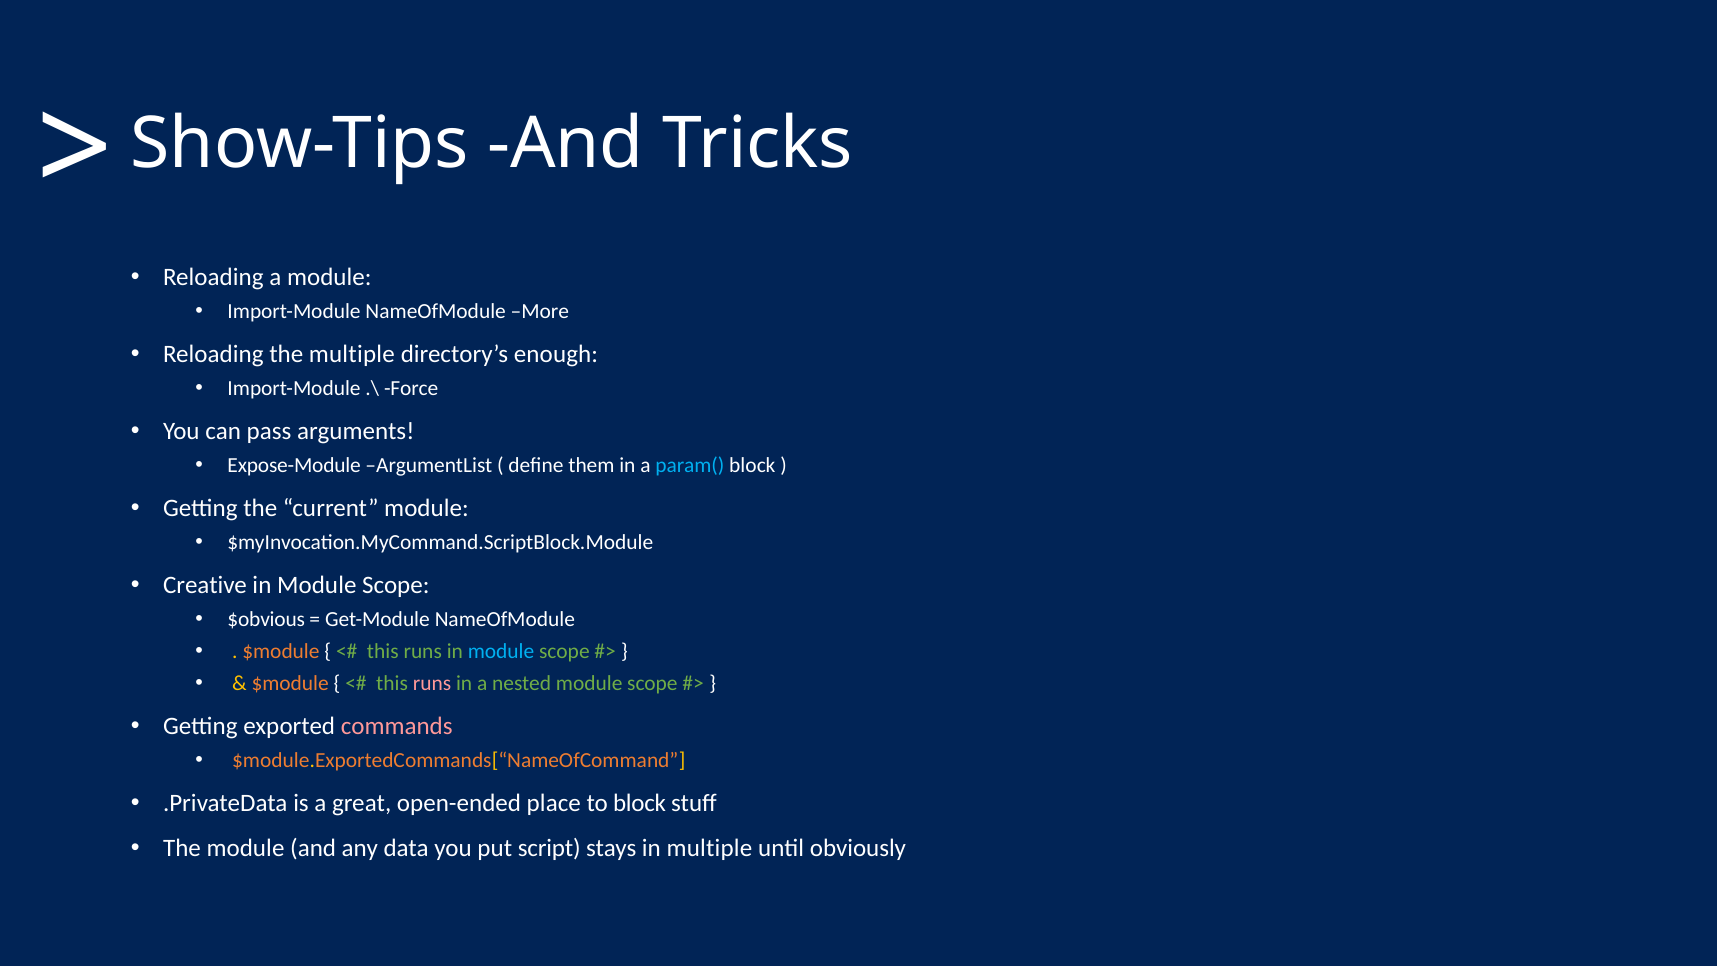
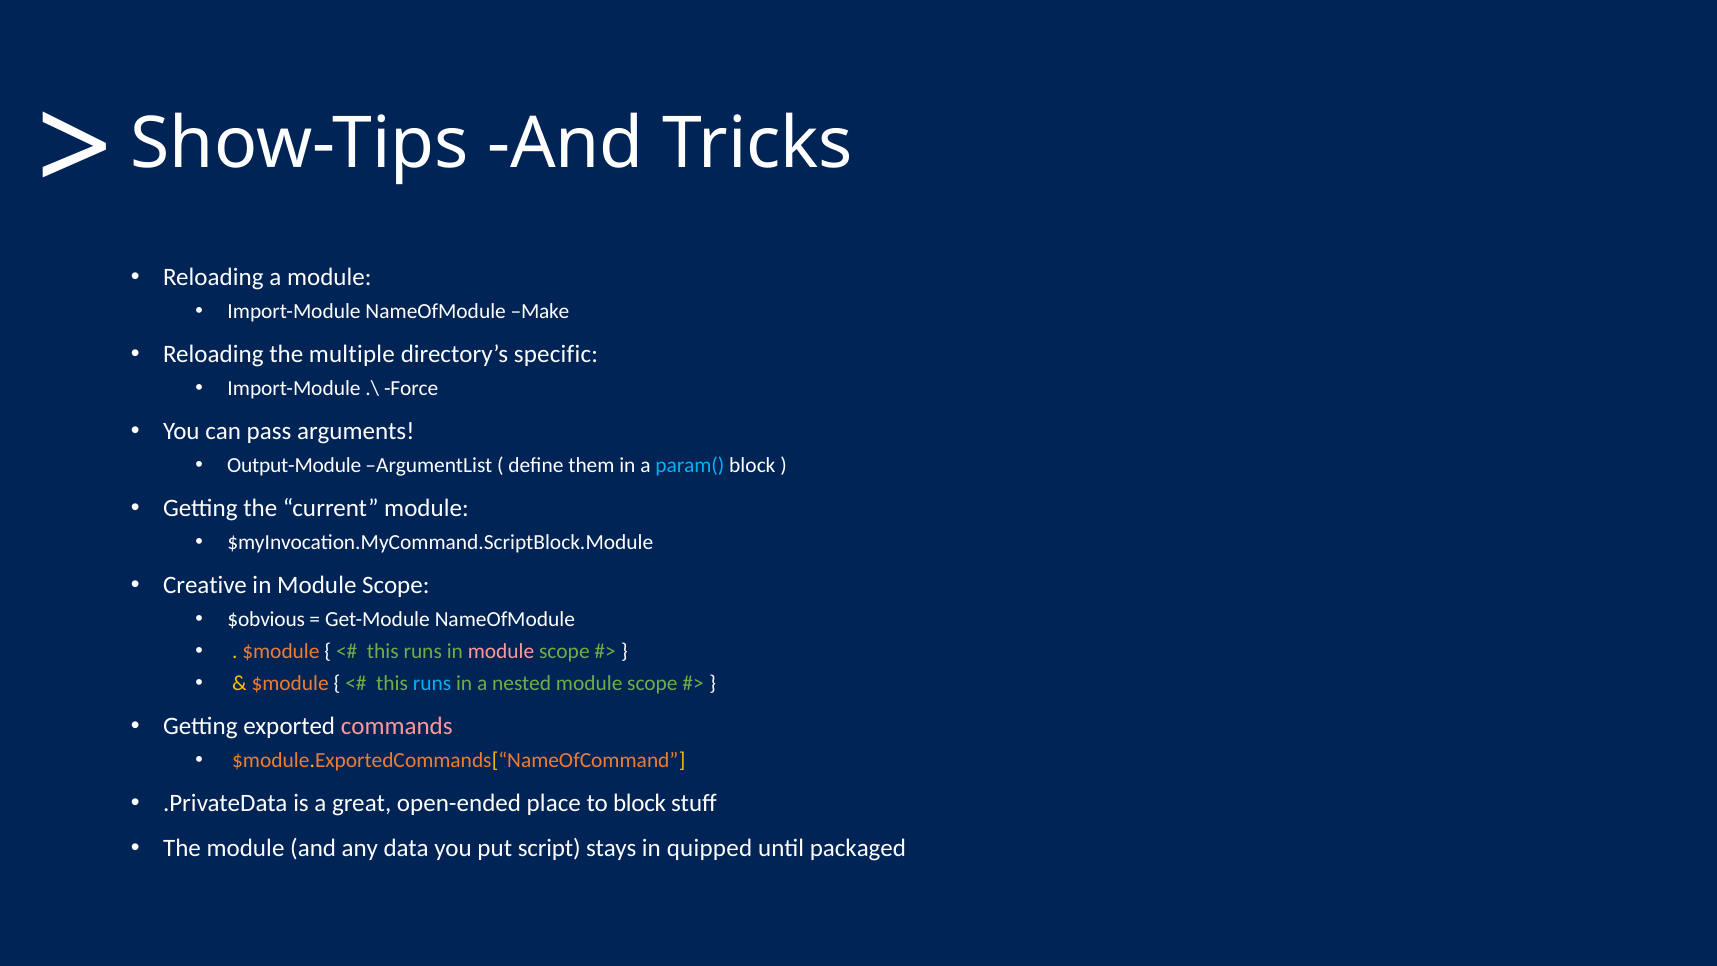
More: More -> Make
enough: enough -> specific
Expose-Module: Expose-Module -> Output-Module
module at (501, 651) colour: light blue -> pink
runs at (432, 683) colour: pink -> light blue
in multiple: multiple -> quipped
obviously: obviously -> packaged
